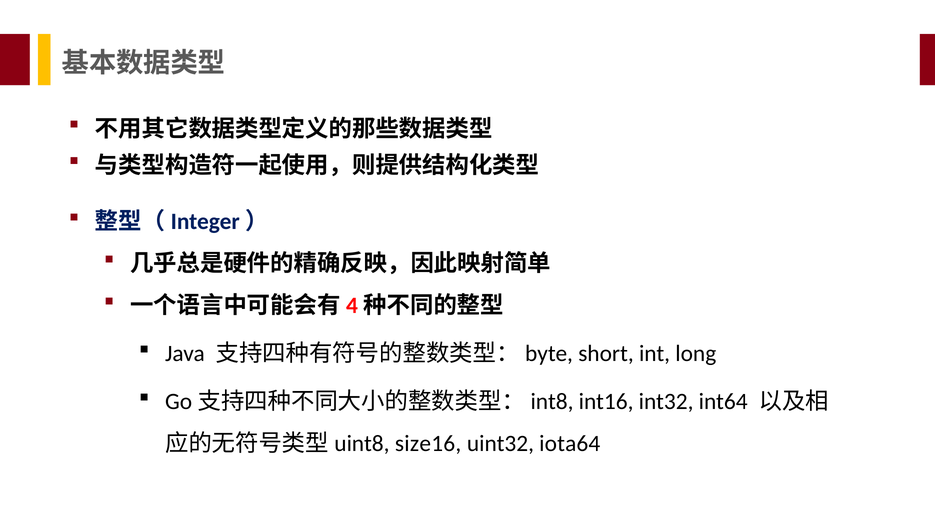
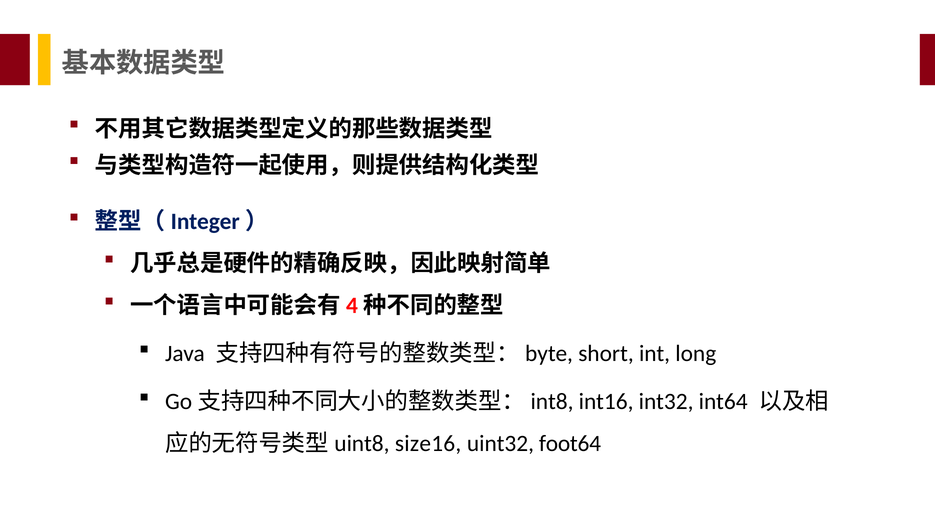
iota64: iota64 -> foot64
